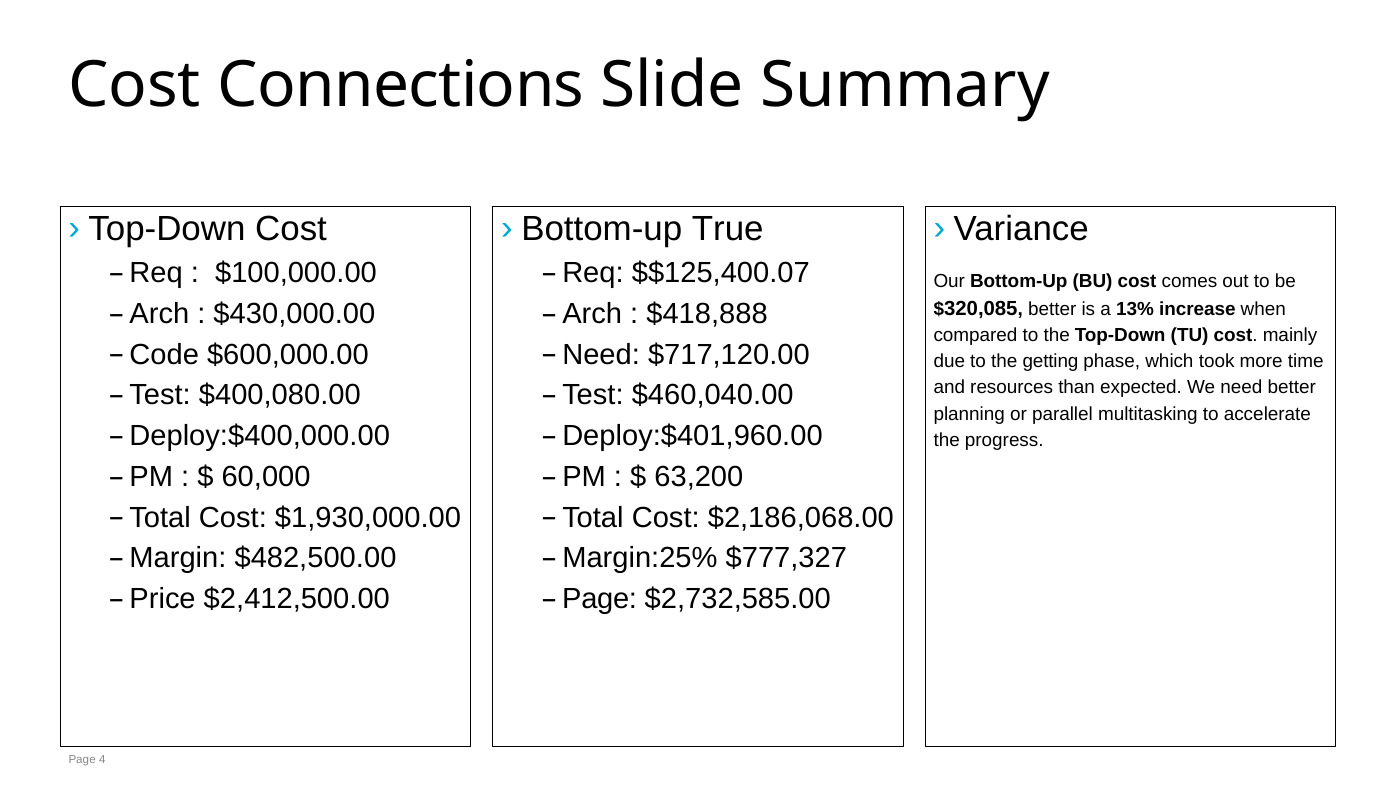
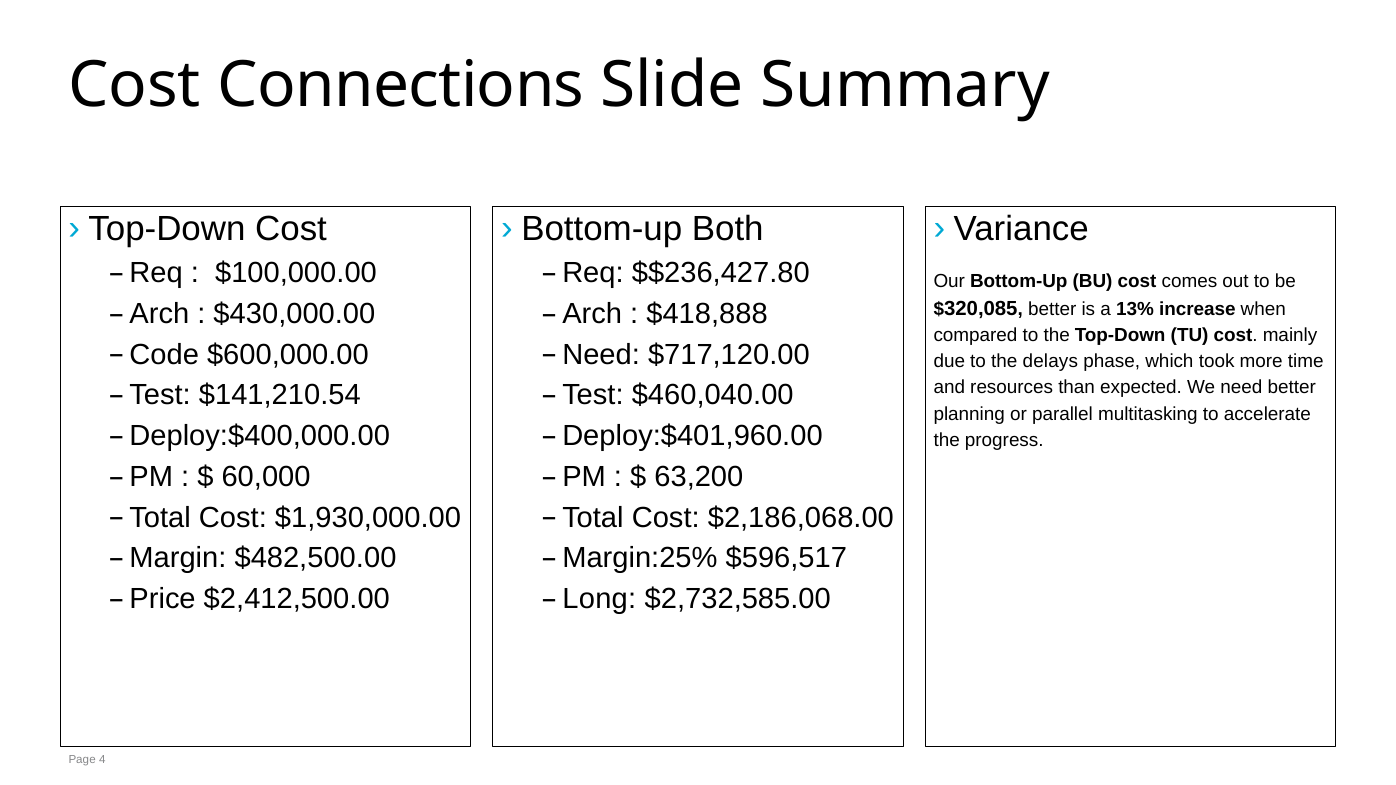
True: True -> Both
$$125,400.07: $$125,400.07 -> $$236,427.80
getting: getting -> delays
$400,080.00: $400,080.00 -> $141,210.54
$777,327: $777,327 -> $596,517
Page at (600, 599): Page -> Long
